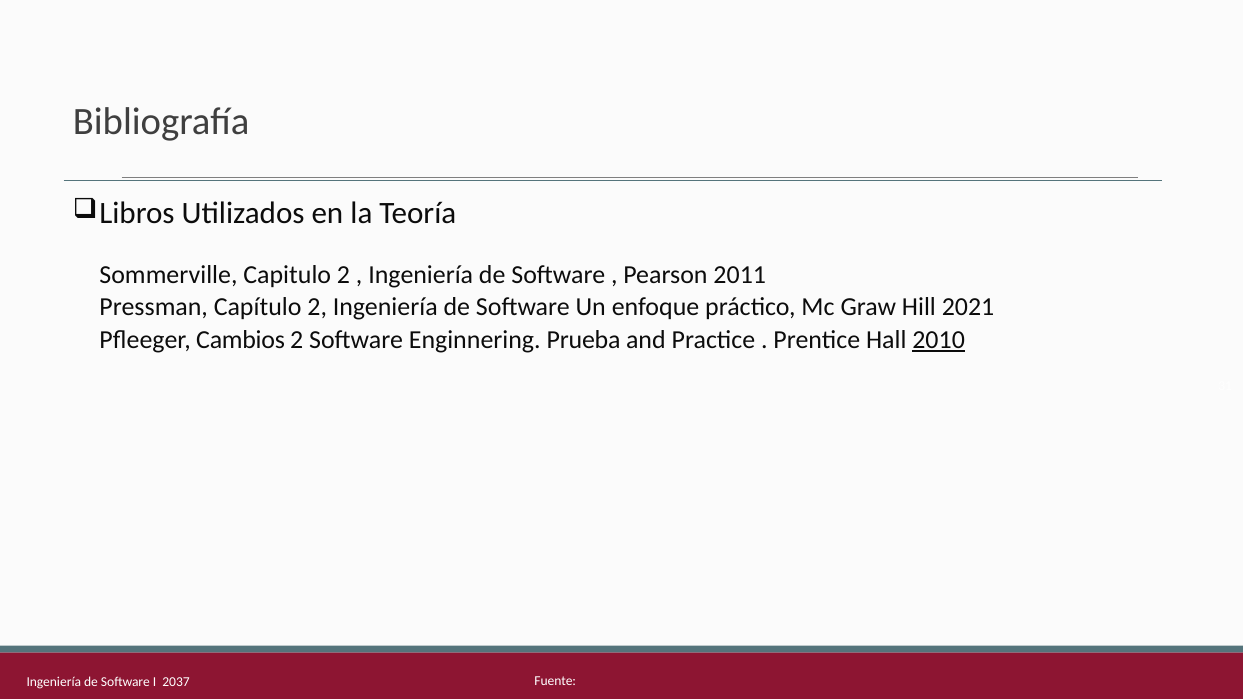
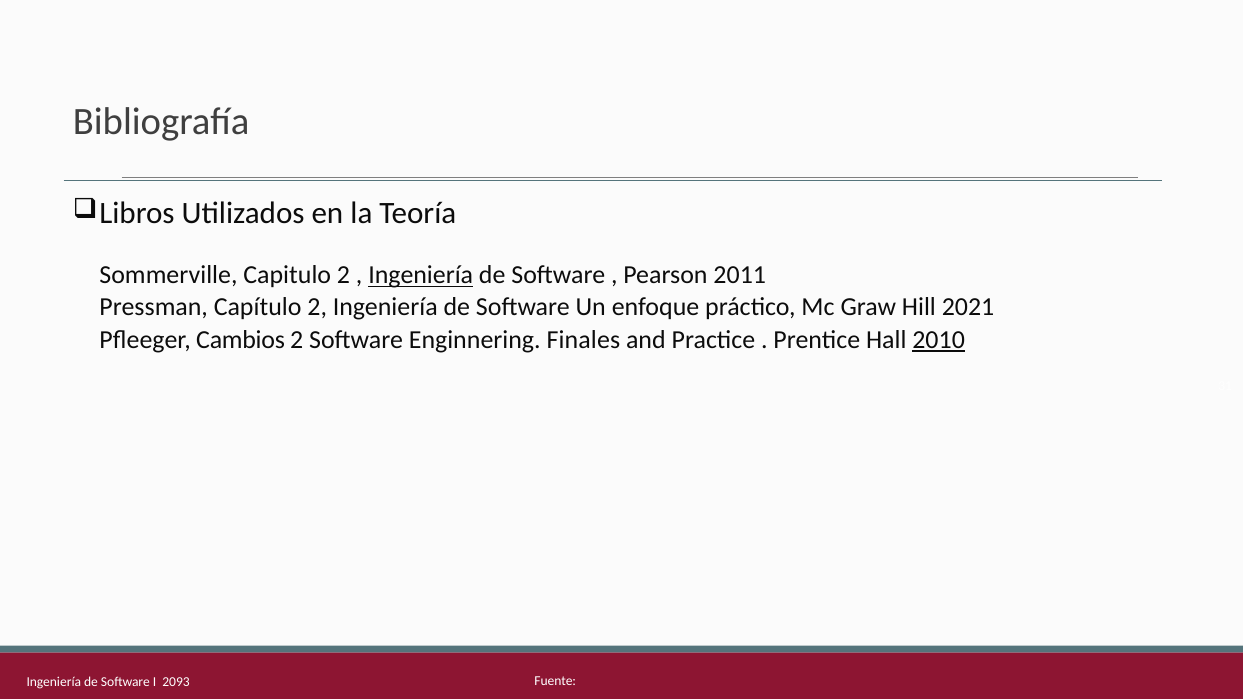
Ingeniería at (421, 275) underline: none -> present
Prueba: Prueba -> Finales
2037: 2037 -> 2093
